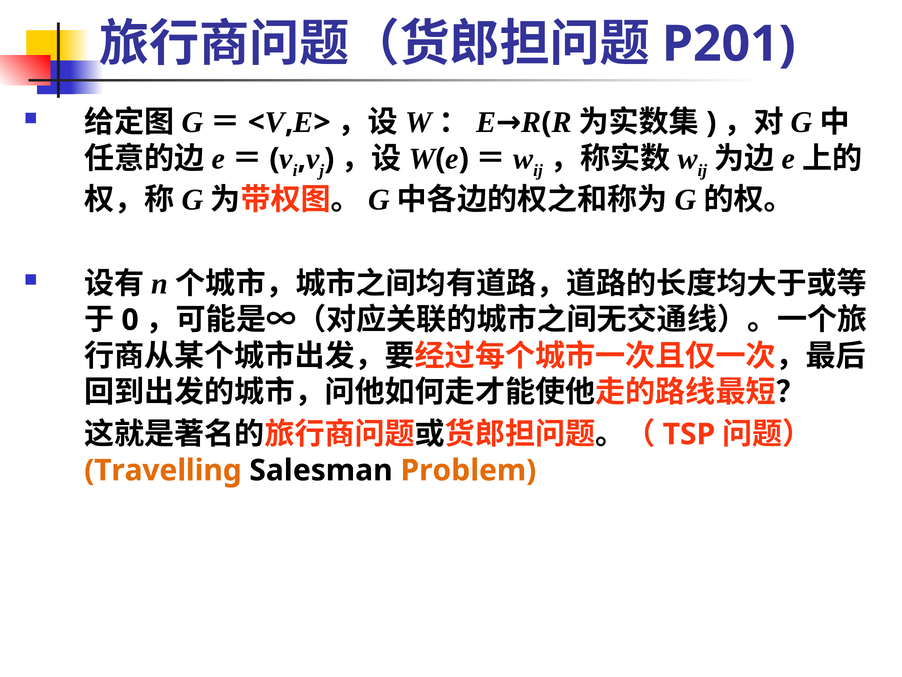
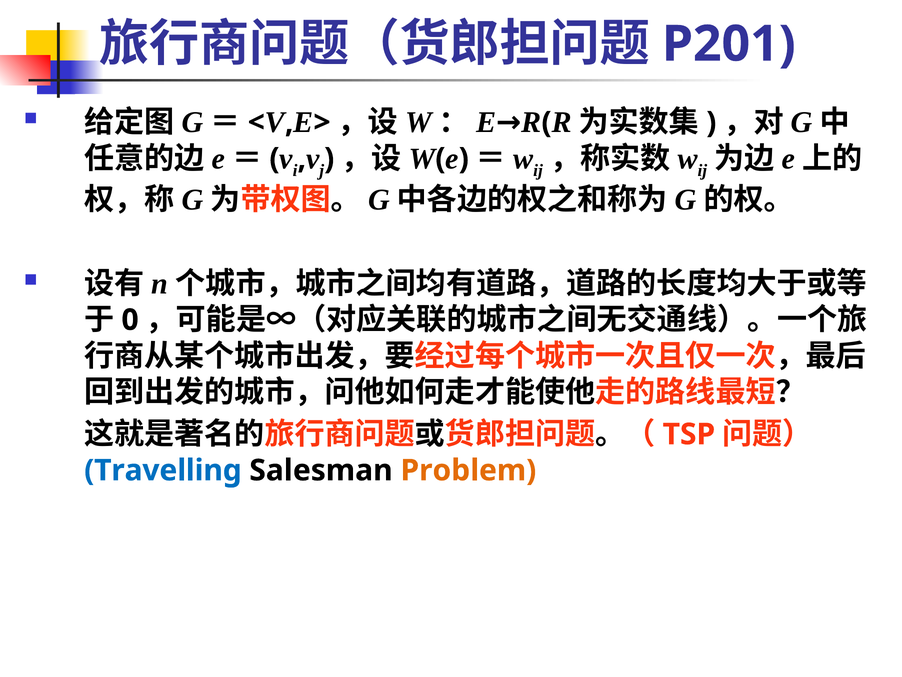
Travelling colour: orange -> blue
